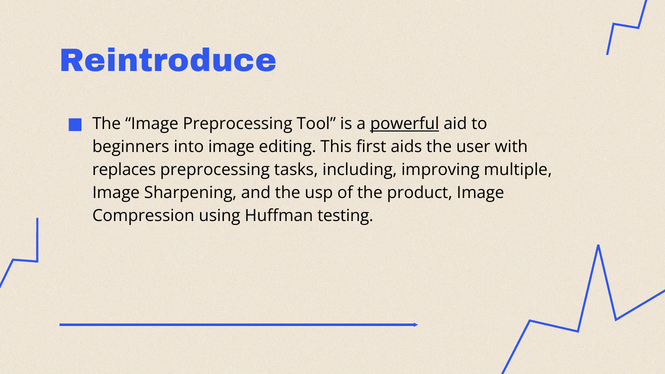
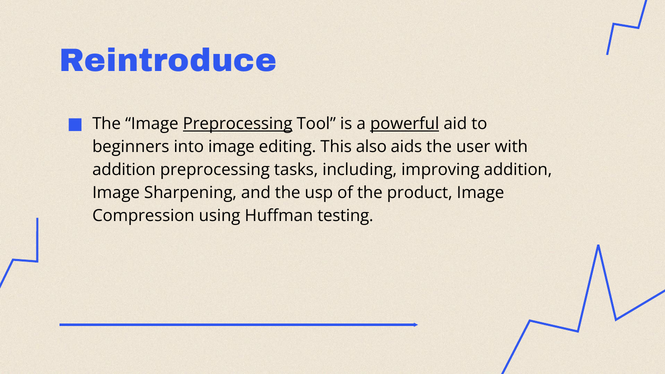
Preprocessing at (238, 124) underline: none -> present
first: first -> also
replaces at (124, 170): replaces -> addition
improving multiple: multiple -> addition
